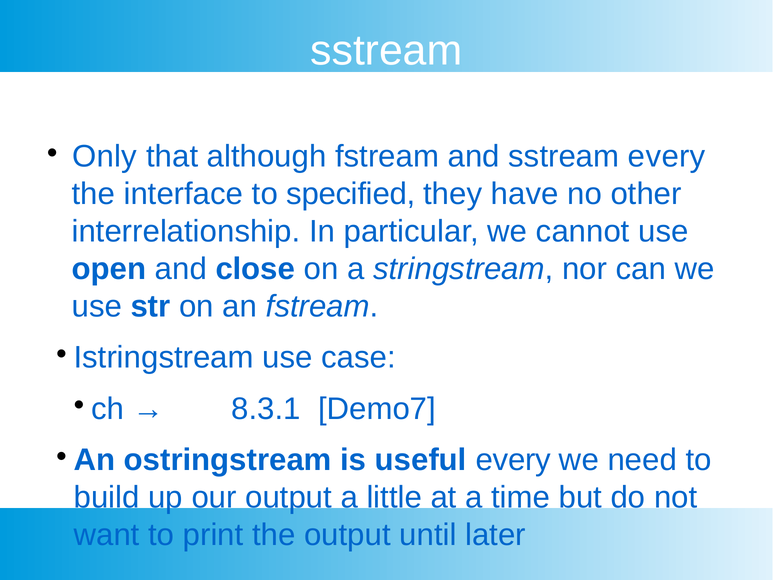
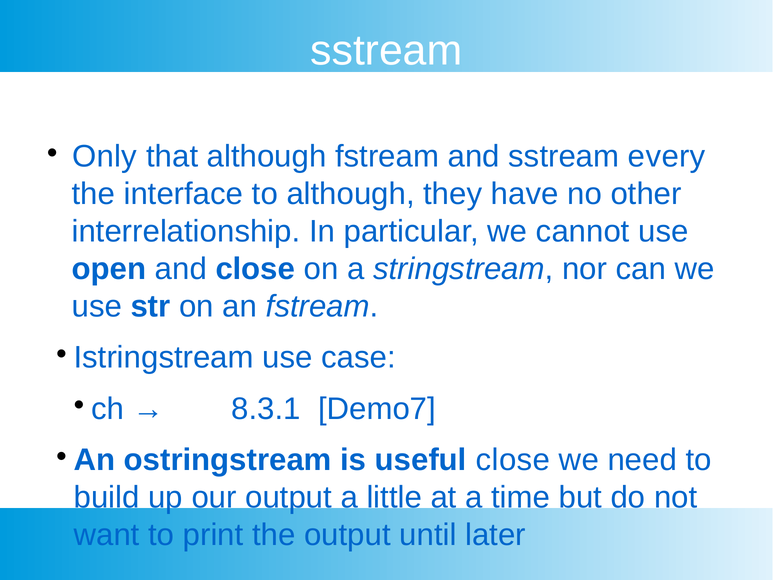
to specified: specified -> although
useful every: every -> close
